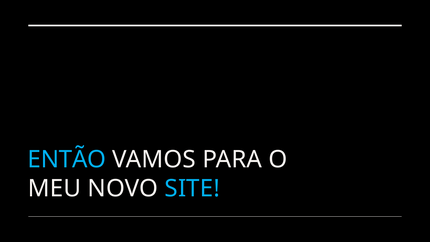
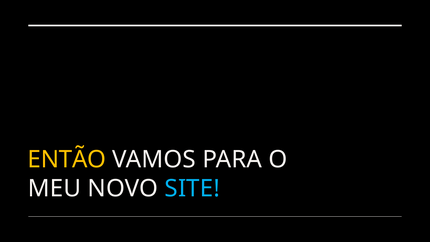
ENTÃO colour: light blue -> yellow
